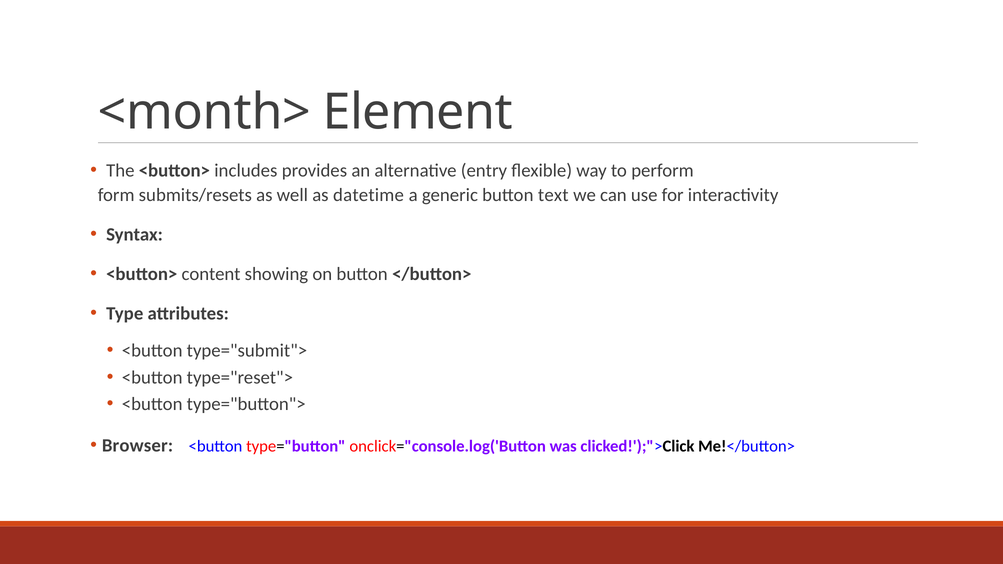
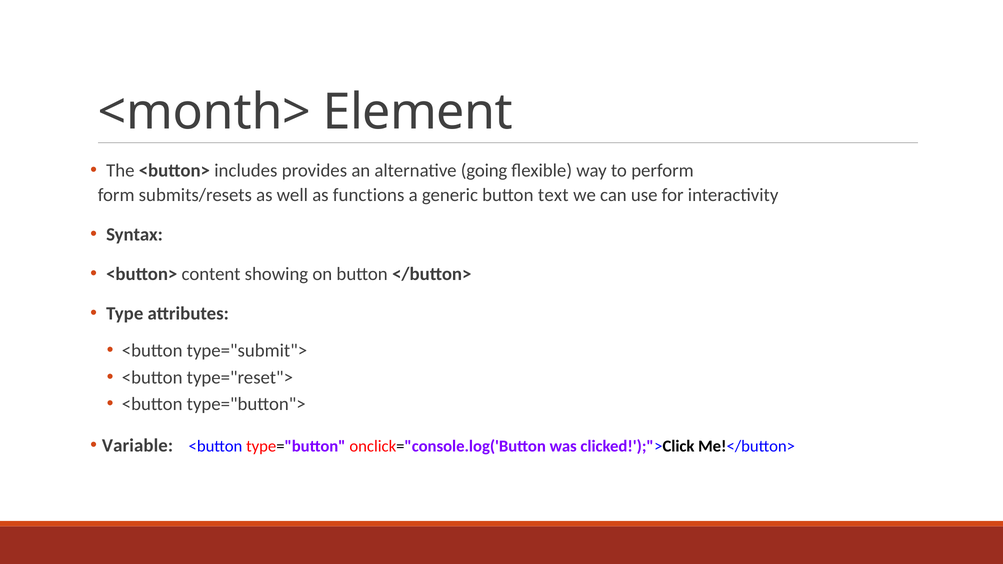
entry: entry -> going
datetime: datetime -> functions
Browser: Browser -> Variable
